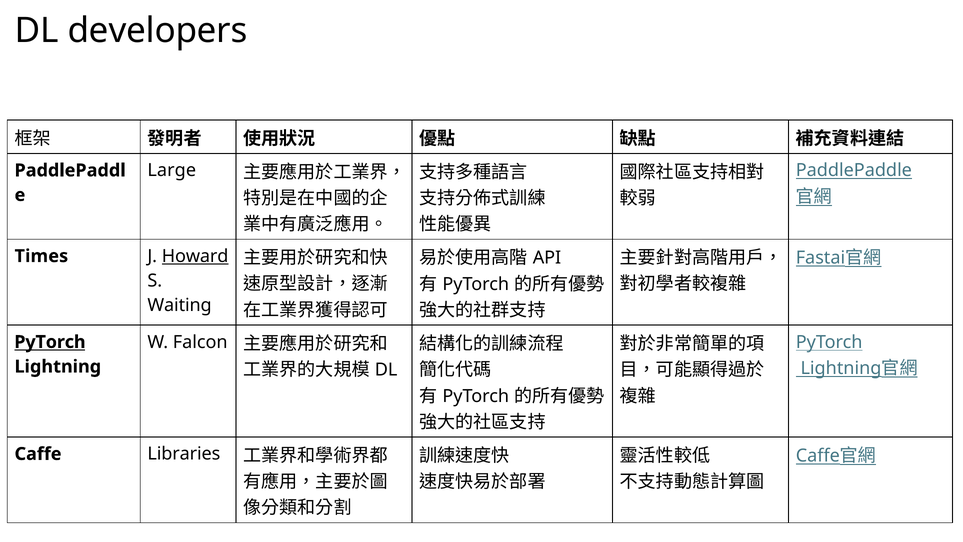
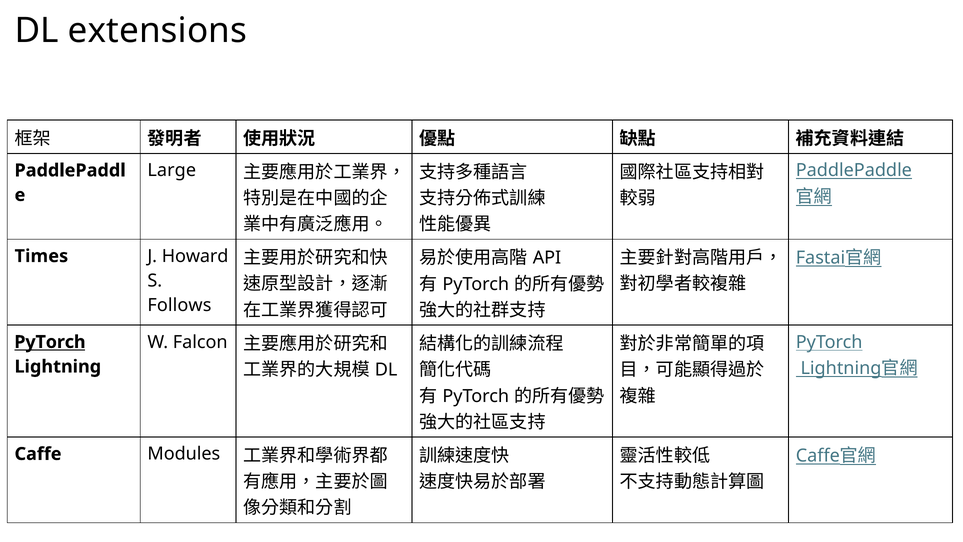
developers: developers -> extensions
Howard underline: present -> none
Waiting: Waiting -> Follows
Libraries: Libraries -> Modules
